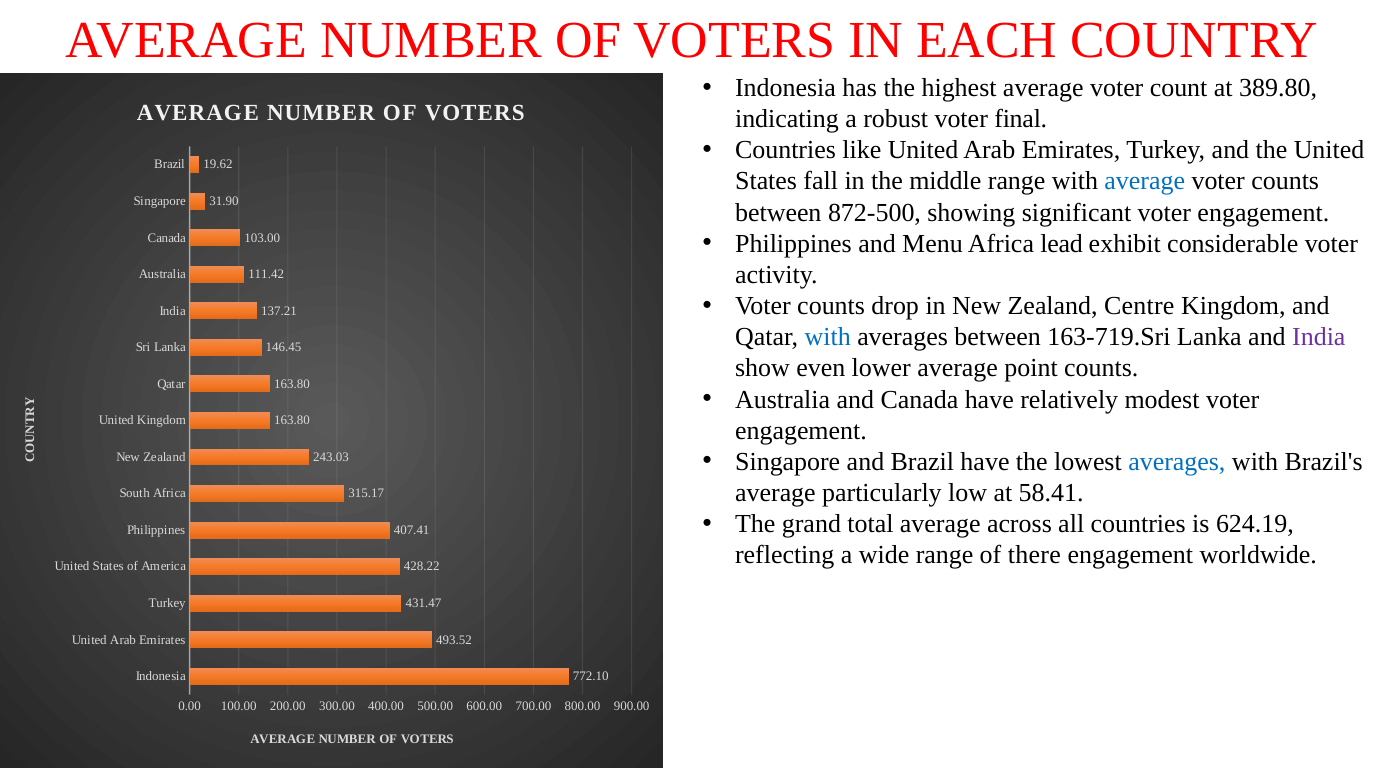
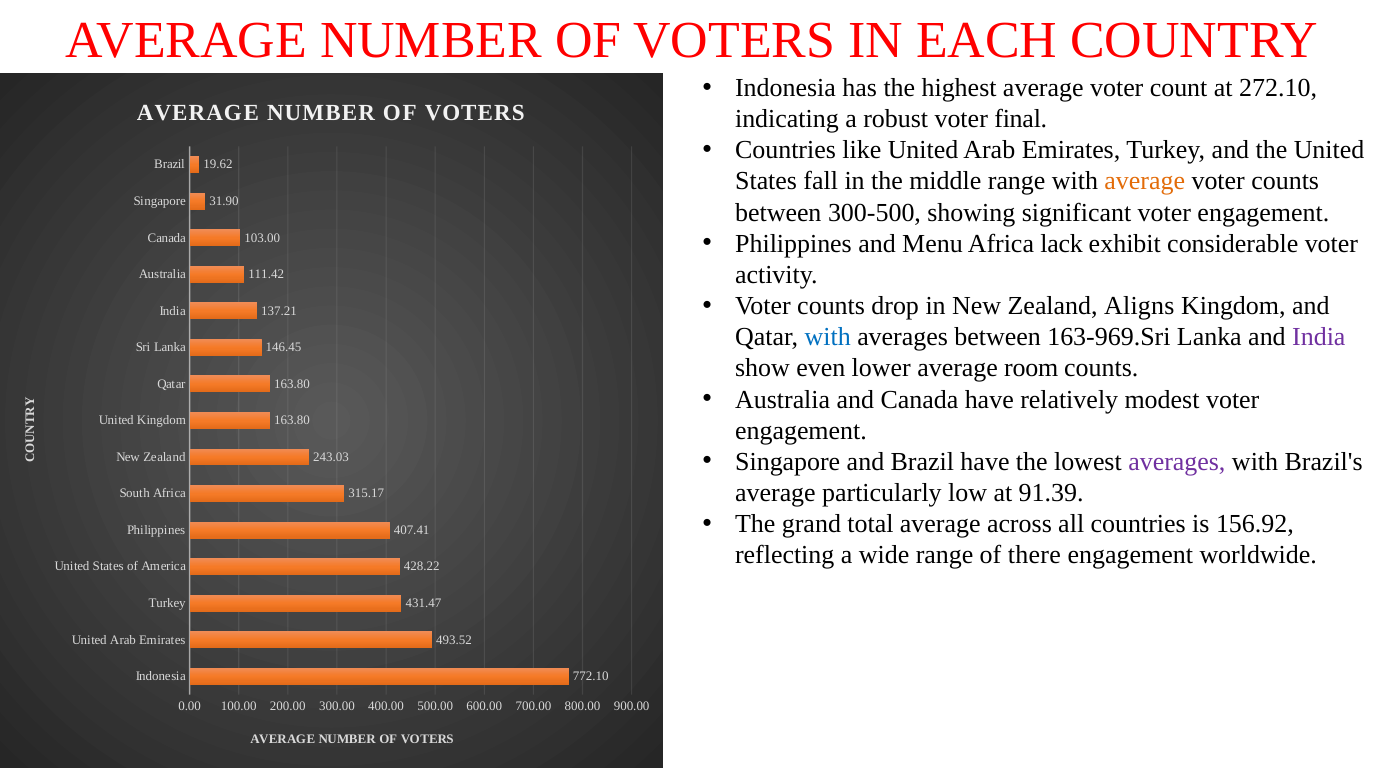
389.80: 389.80 -> 272.10
average at (1145, 181) colour: blue -> orange
872-500: 872-500 -> 300-500
lead: lead -> lack
Centre: Centre -> Aligns
163-719.Sri: 163-719.Sri -> 163-969.Sri
point: point -> room
averages at (1177, 462) colour: blue -> purple
58.41: 58.41 -> 91.39
624.19: 624.19 -> 156.92
